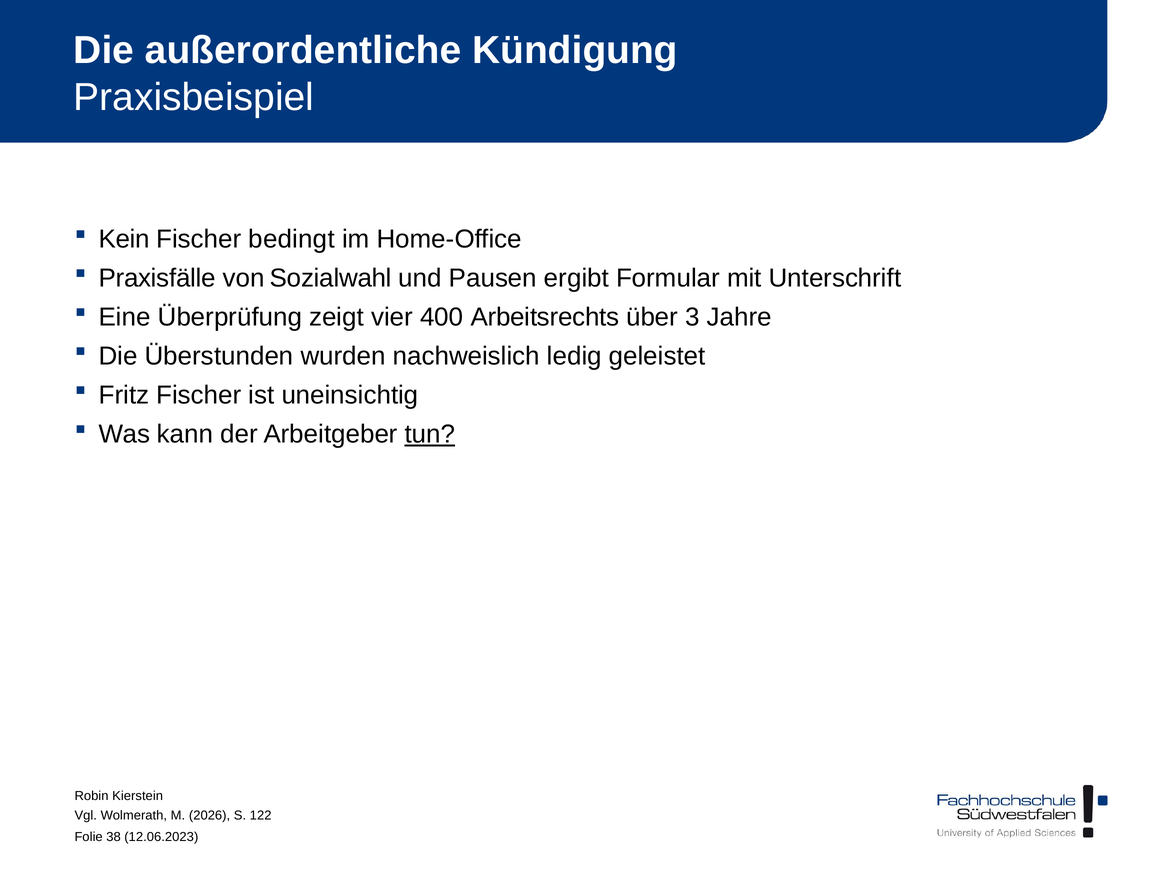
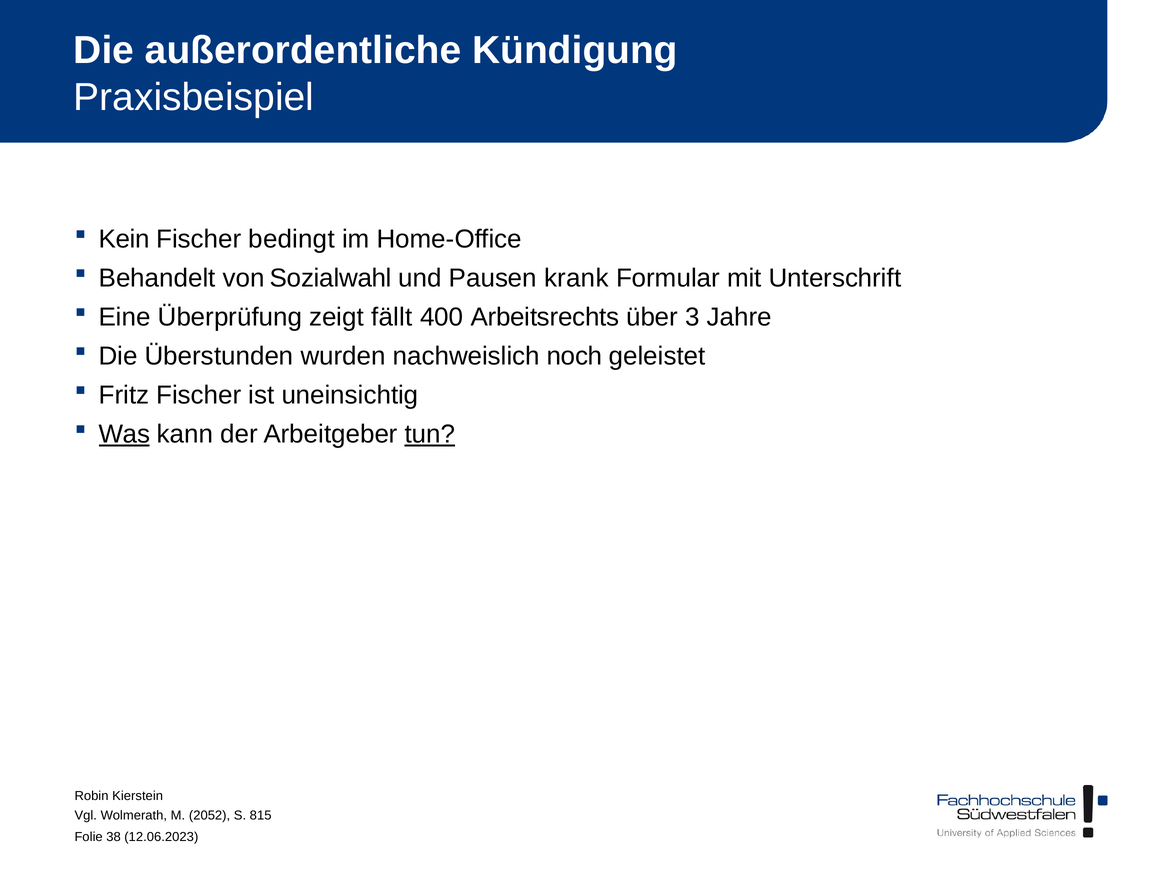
Praxisfälle: Praxisfälle -> Behandelt
ergibt: ergibt -> krank
vier: vier -> fällt
ledig: ledig -> noch
Was underline: none -> present
2026: 2026 -> 2052
122: 122 -> 815
